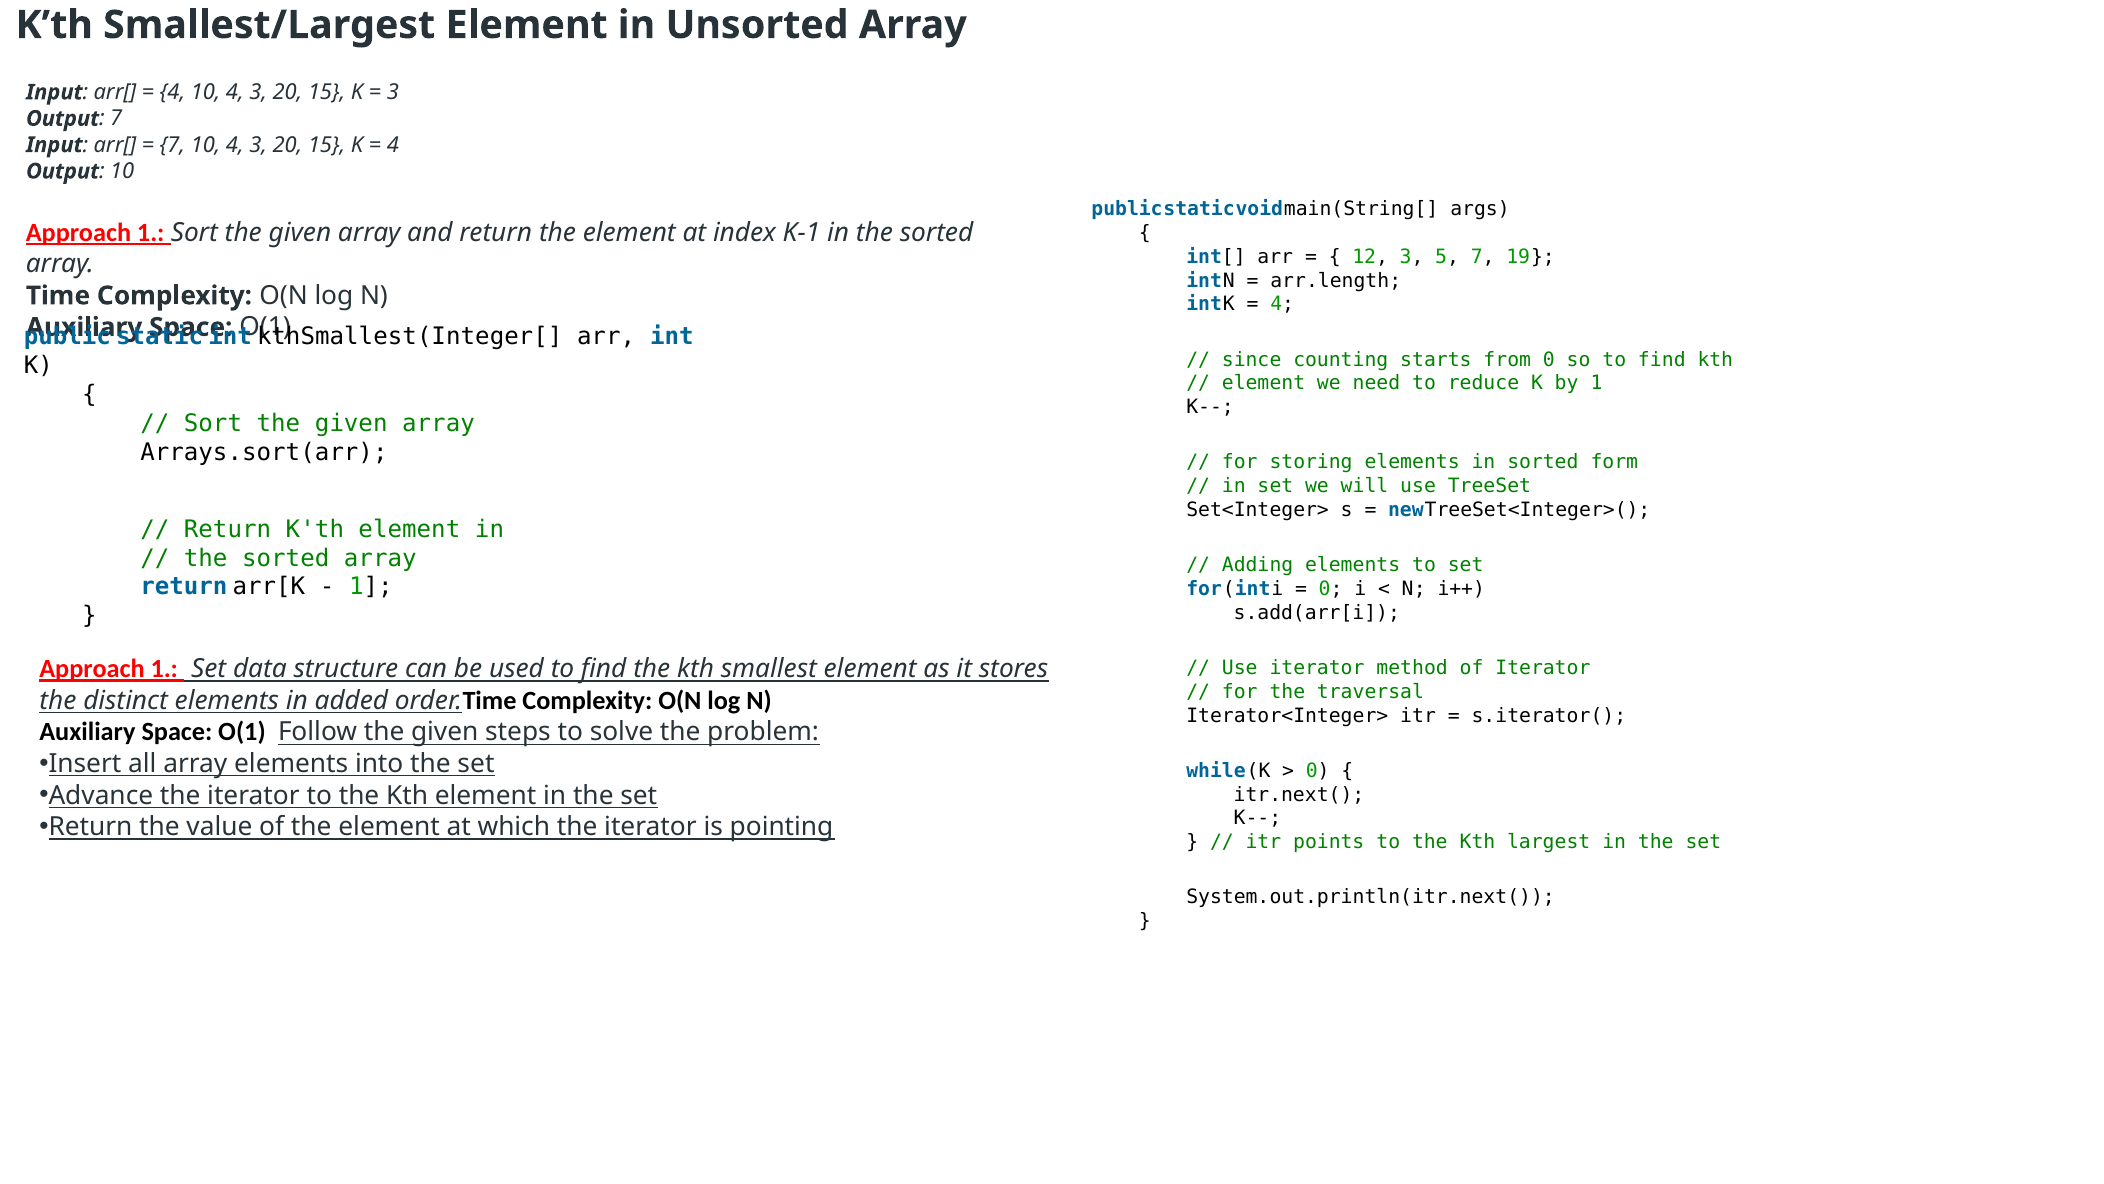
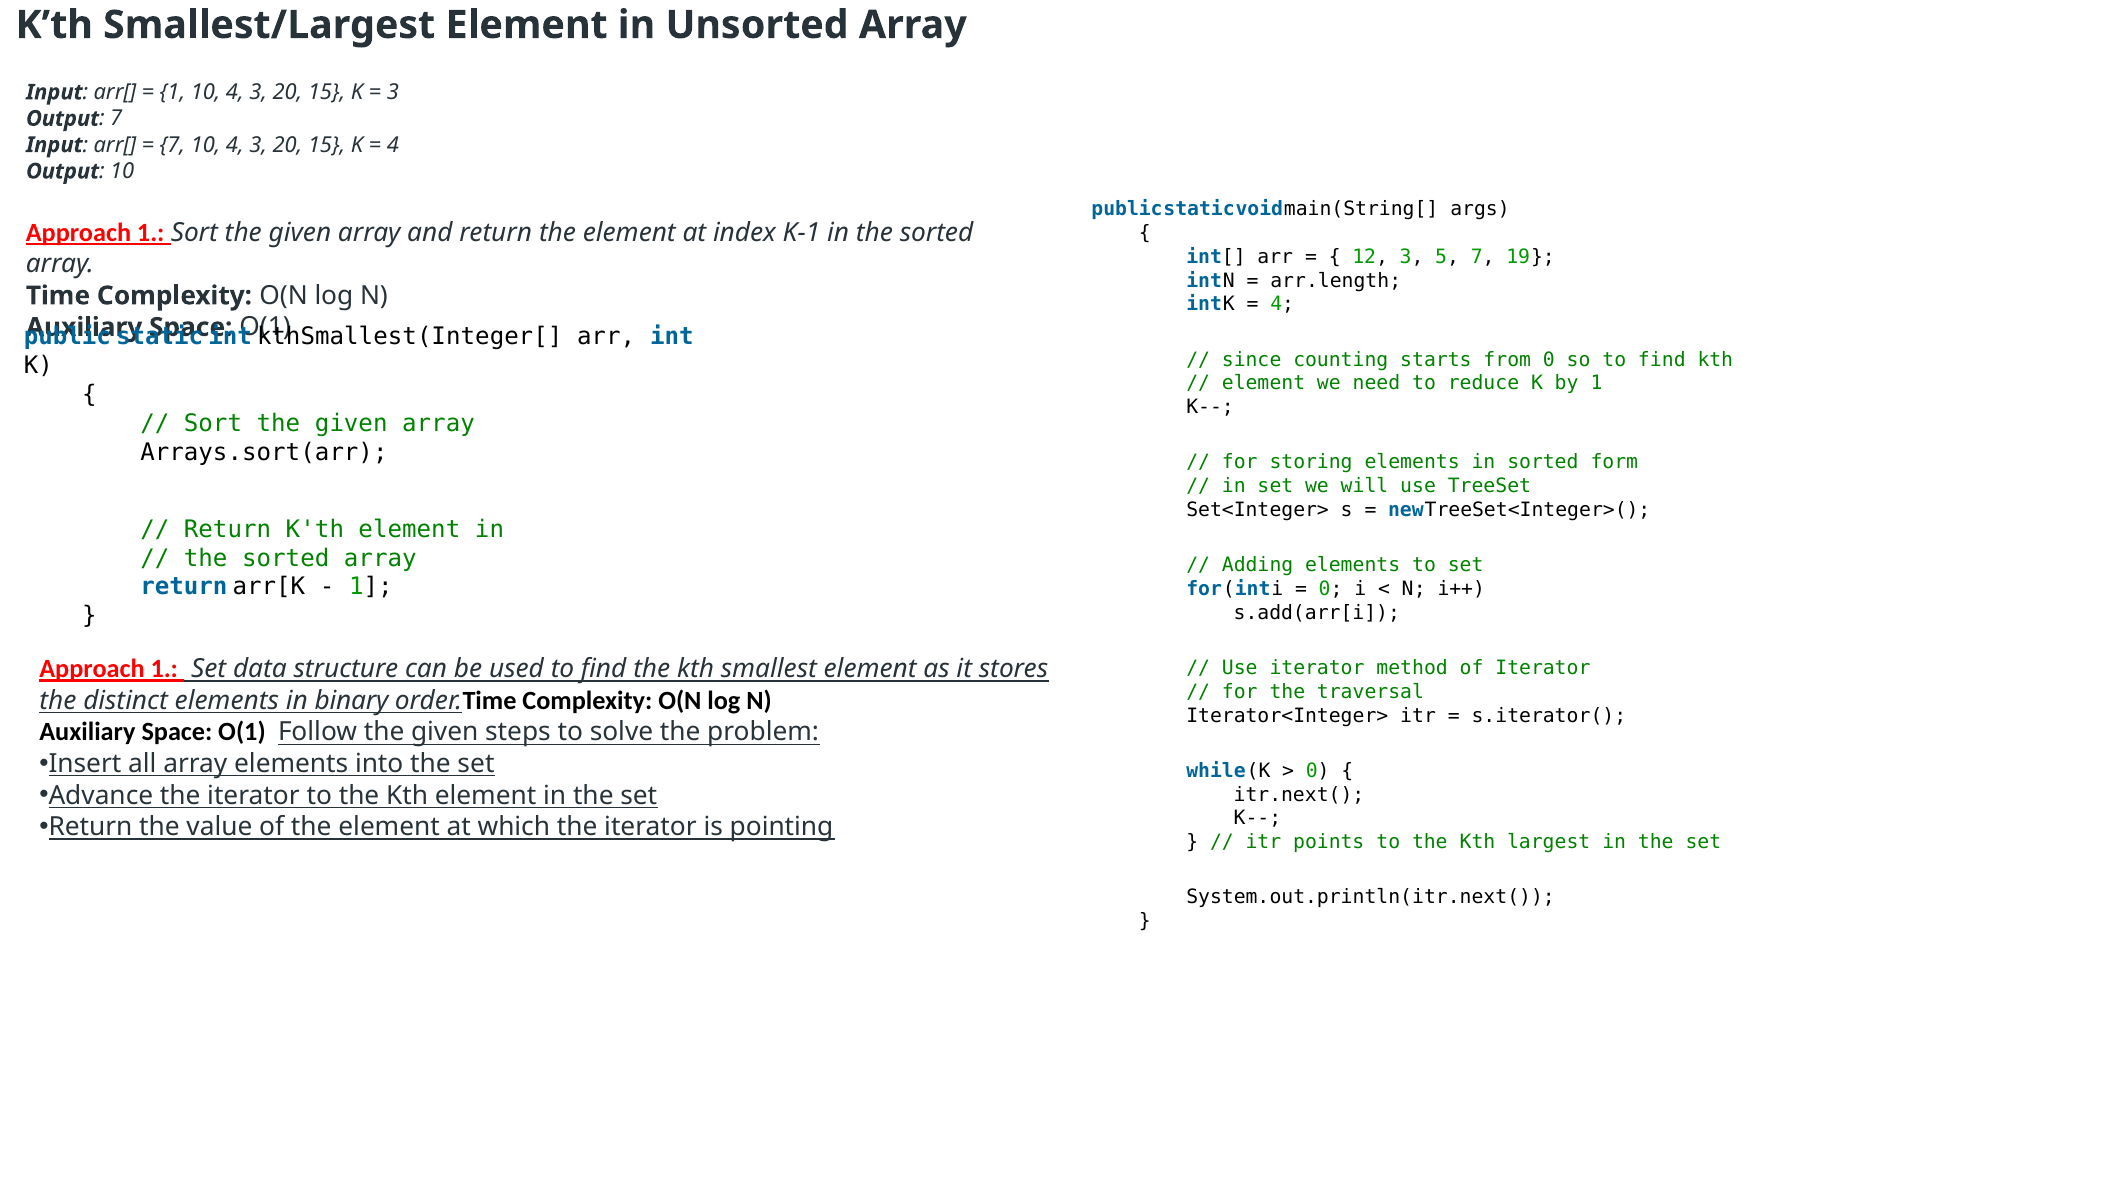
4 at (172, 92): 4 -> 1
added: added -> binary
